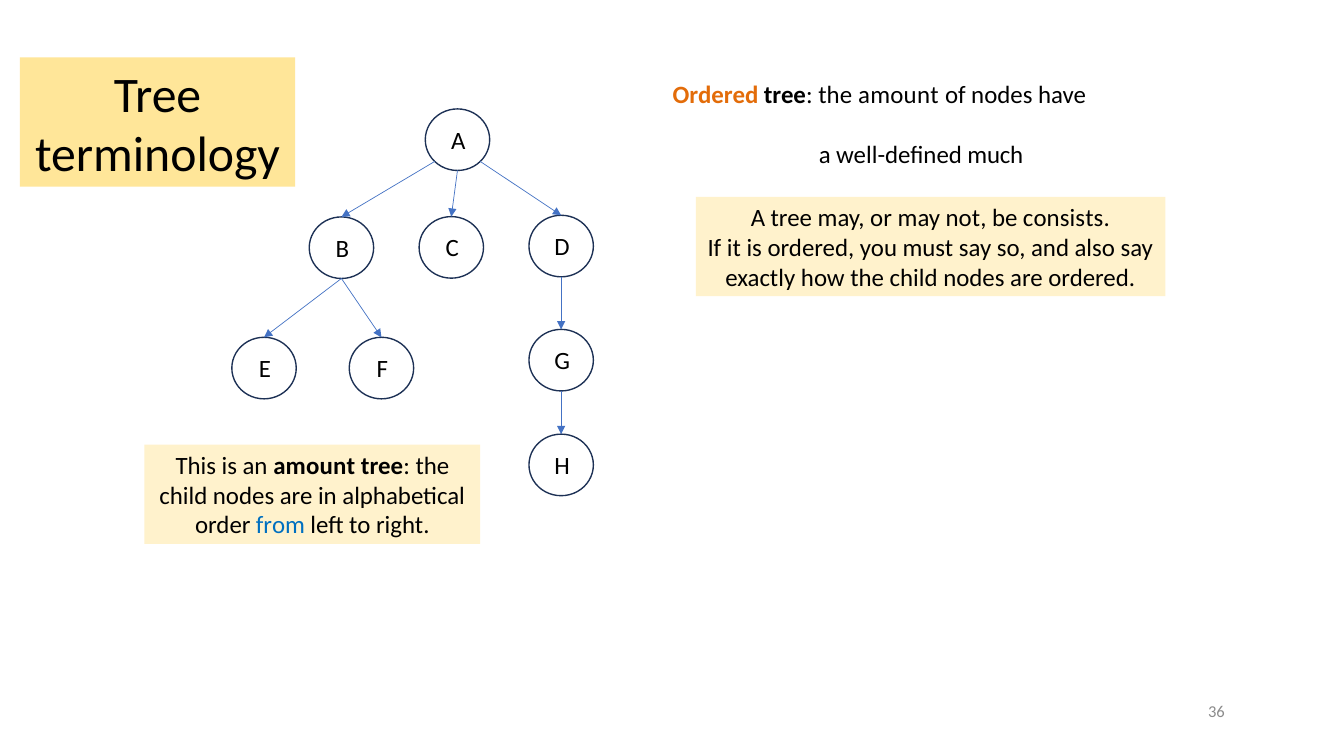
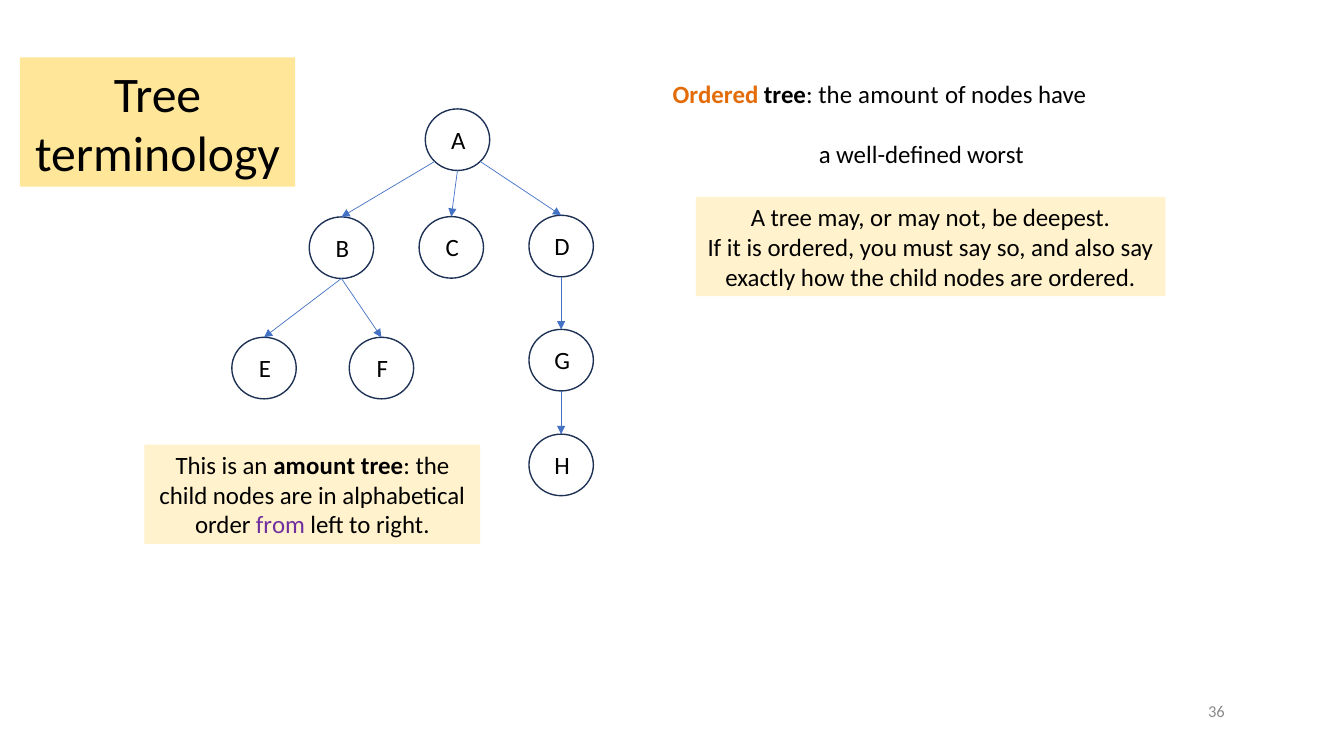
much: much -> worst
consists: consists -> deepest
from colour: blue -> purple
